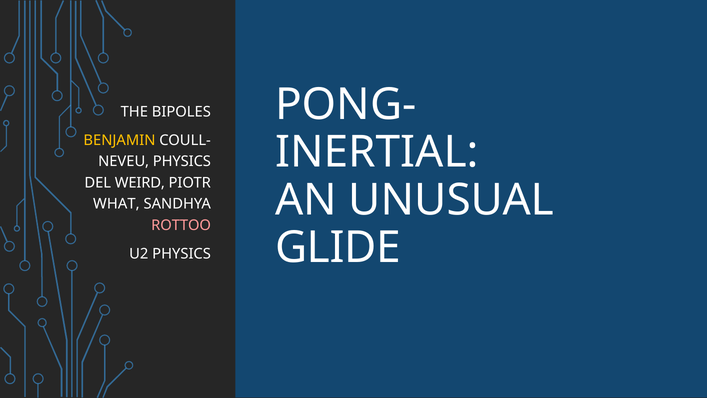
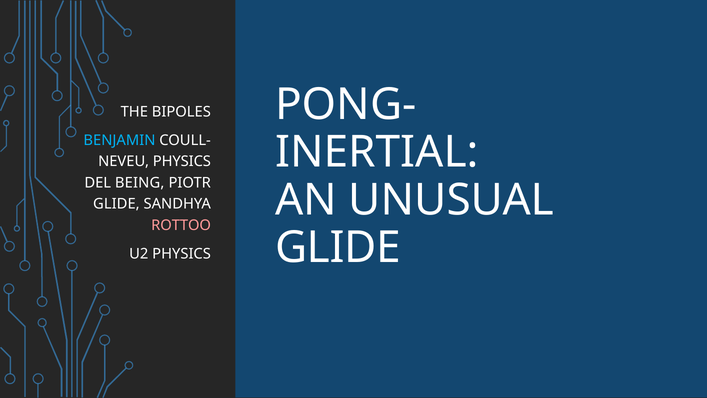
BENJAMIN colour: yellow -> light blue
WEIRD: WEIRD -> BEING
WHAT at (116, 204): WHAT -> GLIDE
